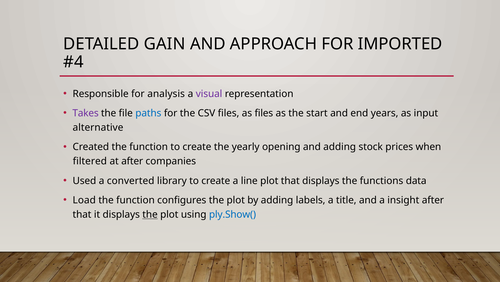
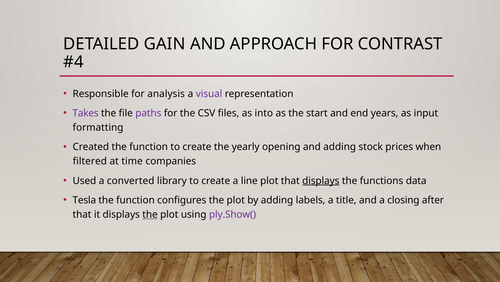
IMPORTED: IMPORTED -> CONTRAST
paths colour: blue -> purple
as files: files -> into
alternative: alternative -> formatting
at after: after -> time
displays at (321, 180) underline: none -> present
Load: Load -> Tesla
insight: insight -> closing
ply.Show( colour: blue -> purple
